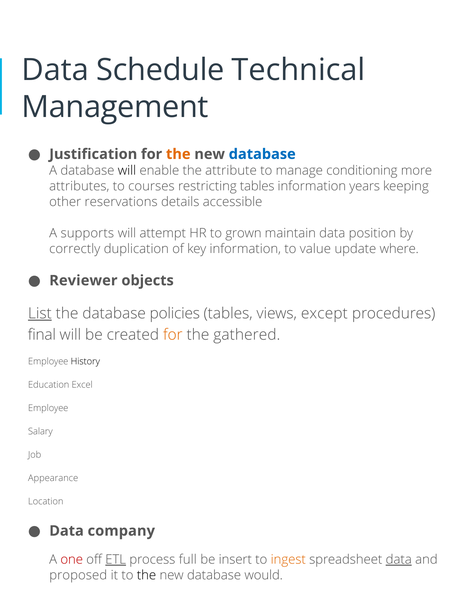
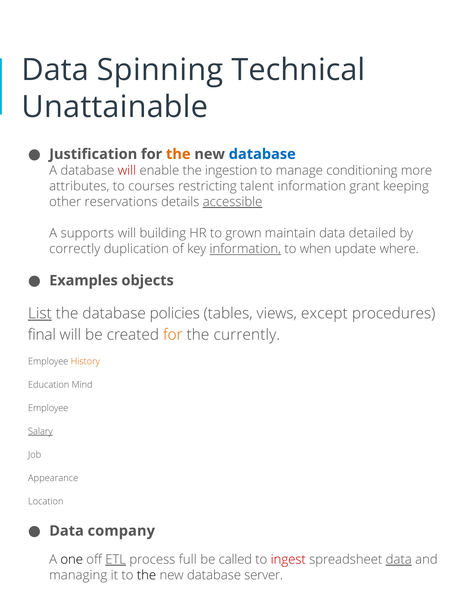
Schedule: Schedule -> Spinning
Management: Management -> Unattainable
will at (127, 171) colour: black -> red
attribute: attribute -> ingestion
restricting tables: tables -> talent
years: years -> grant
accessible underline: none -> present
attempt: attempt -> building
position: position -> detailed
information at (245, 249) underline: none -> present
value: value -> when
Reviewer: Reviewer -> Examples
gathered: gathered -> currently
History colour: black -> orange
Excel: Excel -> Mind
Salary underline: none -> present
one colour: red -> black
insert: insert -> called
ingest colour: orange -> red
proposed: proposed -> managing
would: would -> server
